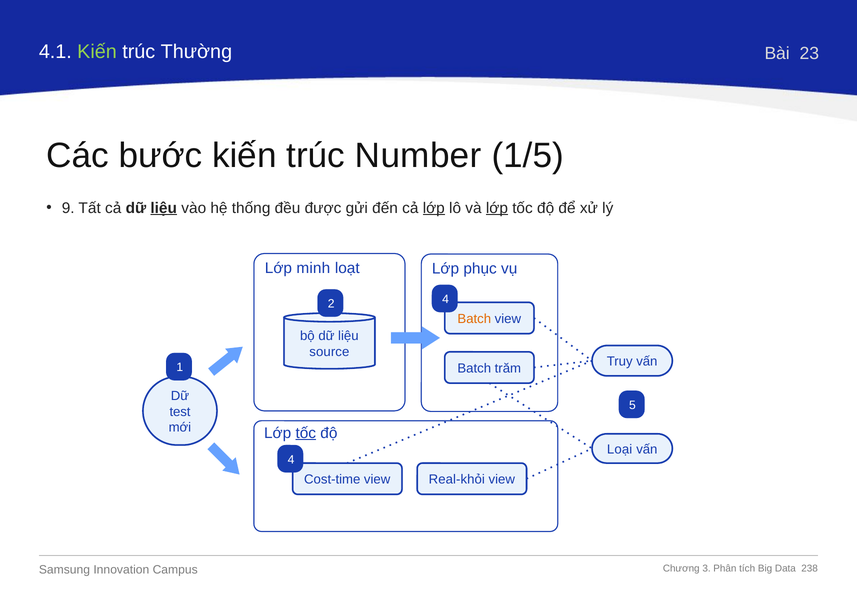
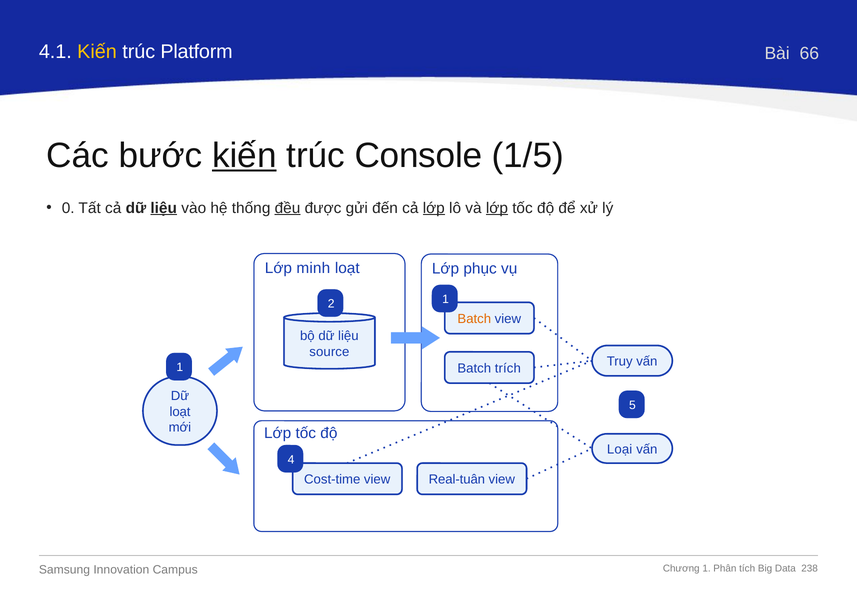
Kiến at (97, 52) colour: light green -> yellow
Thường: Thường -> Platform
23: 23 -> 66
kiến at (244, 156) underline: none -> present
Number: Number -> Console
9: 9 -> 0
đều underline: none -> present
2 4: 4 -> 1
trăm: trăm -> trích
test at (180, 412): test -> loạt
tốc at (306, 433) underline: present -> none
Real-khỏi: Real-khỏi -> Real-tuân
3 at (707, 569): 3 -> 1
